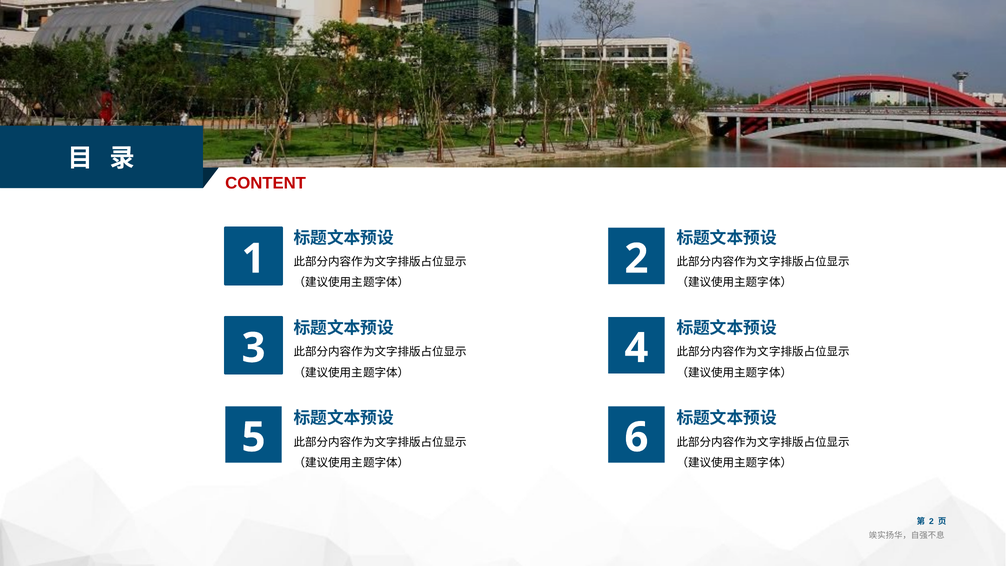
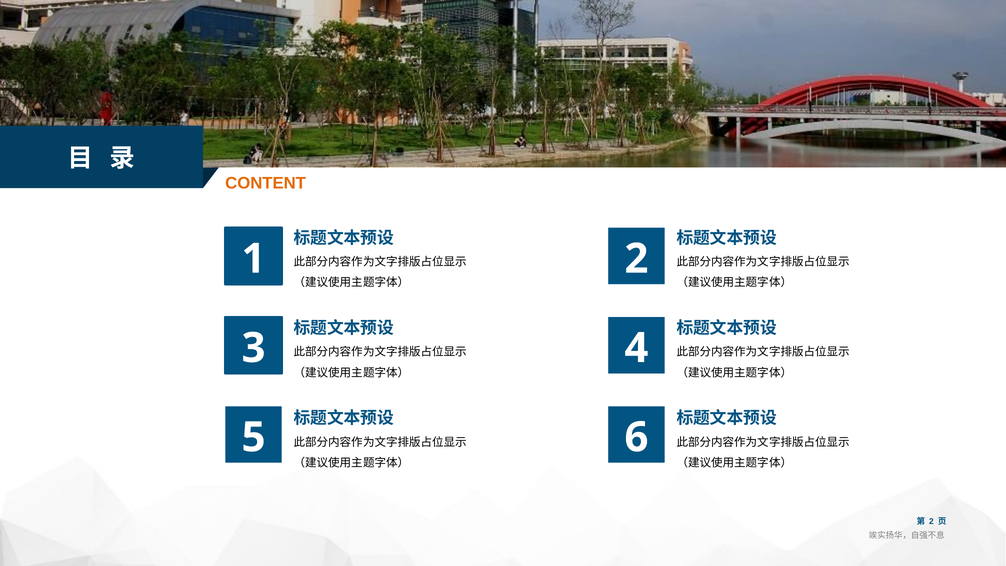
CONTENT colour: red -> orange
